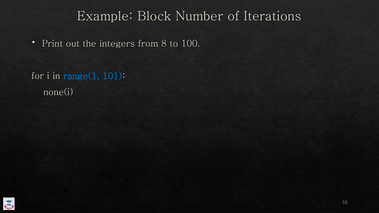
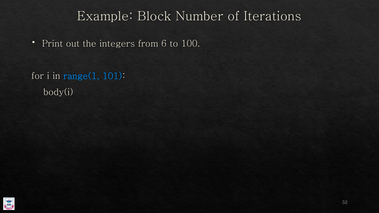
8: 8 -> 6
none(i: none(i -> body(i
